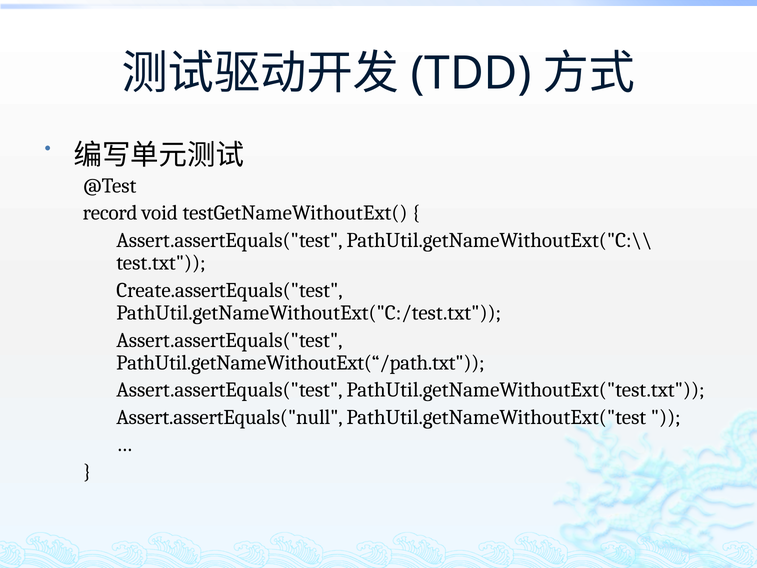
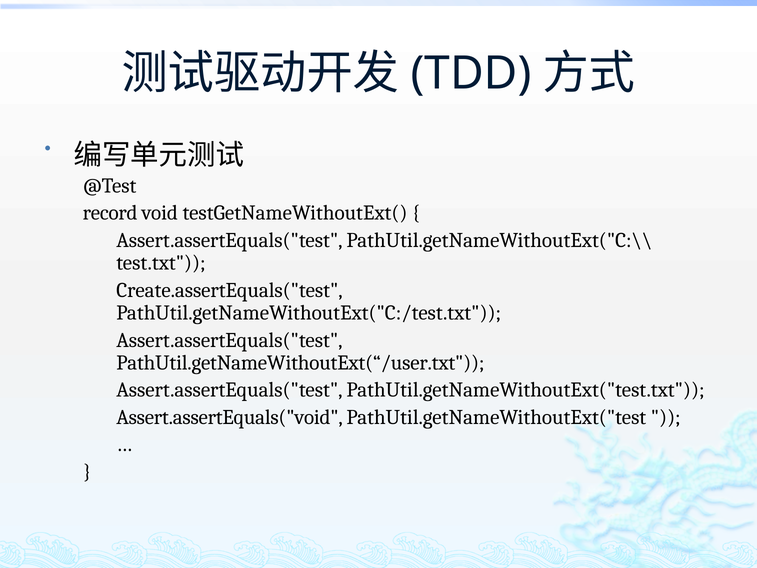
PathUtil.getNameWithoutExt(“/path.txt: PathUtil.getNameWithoutExt(“/path.txt -> PathUtil.getNameWithoutExt(“/user.txt
Assert.assertEquals("null: Assert.assertEquals("null -> Assert.assertEquals("void
